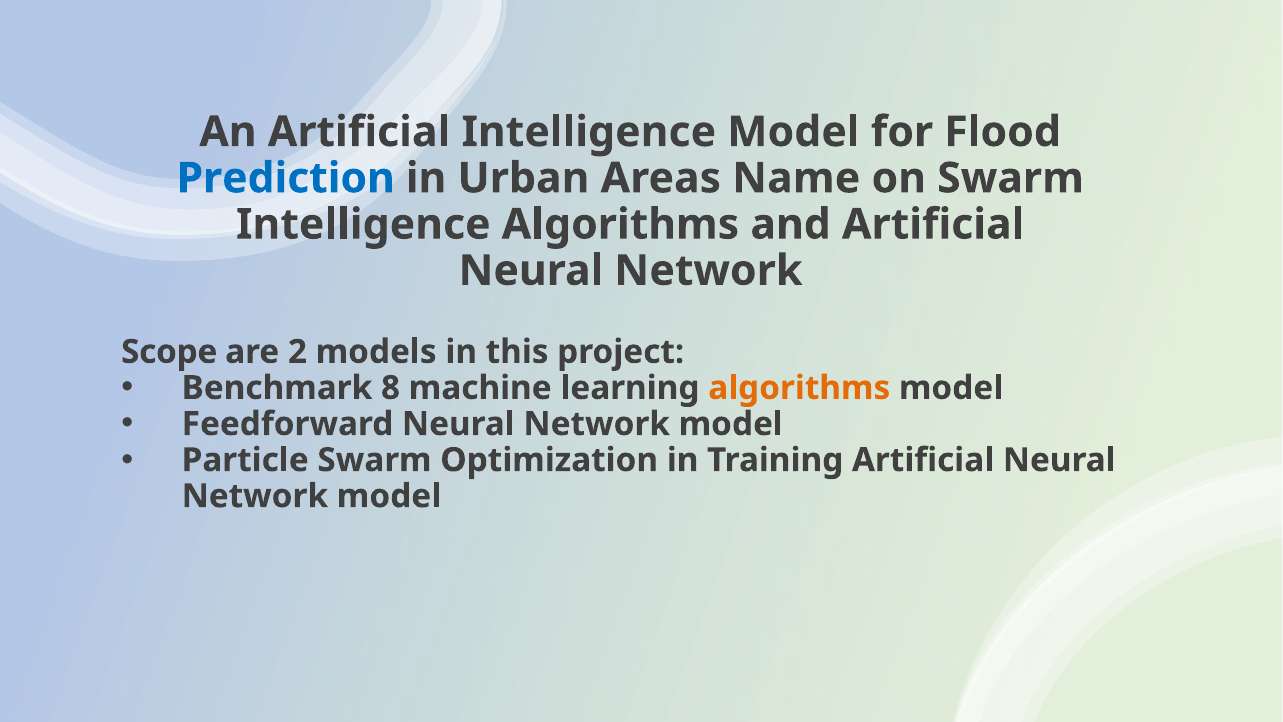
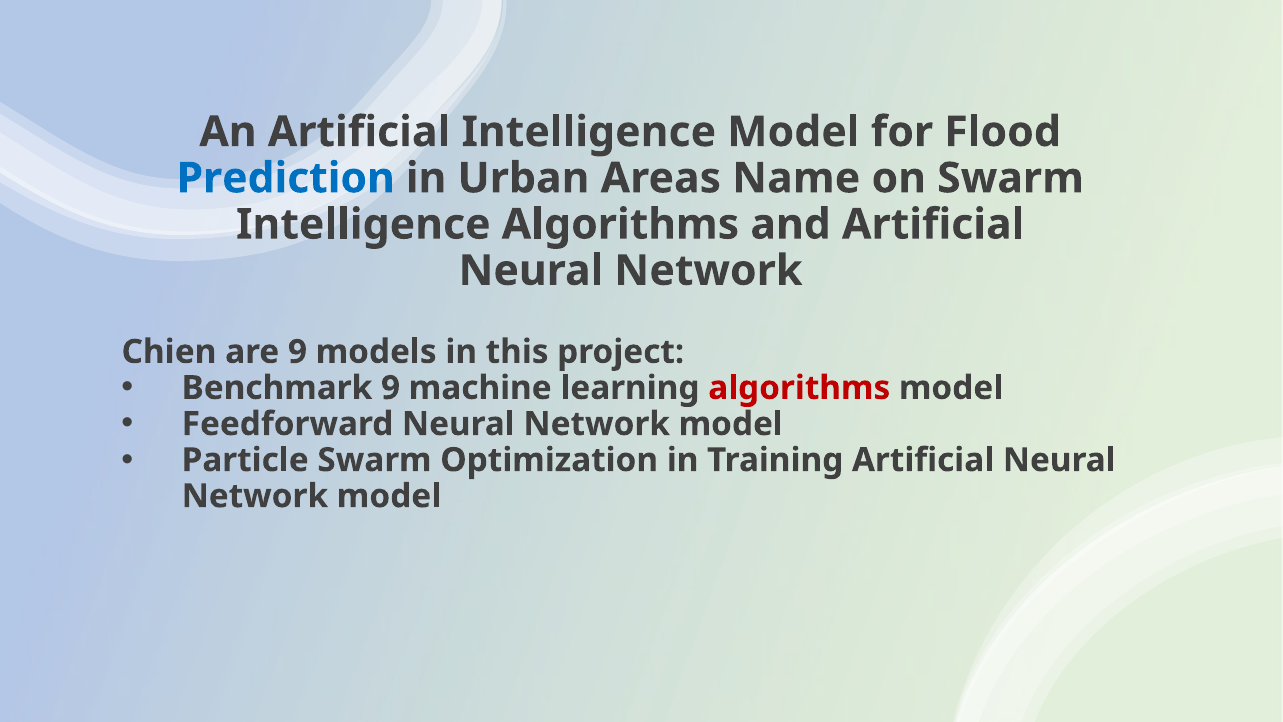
Scope: Scope -> Chien
are 2: 2 -> 9
Benchmark 8: 8 -> 9
algorithms at (799, 388) colour: orange -> red
